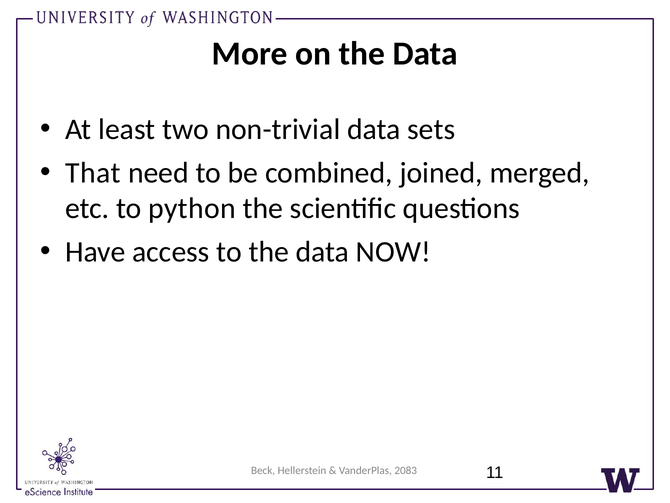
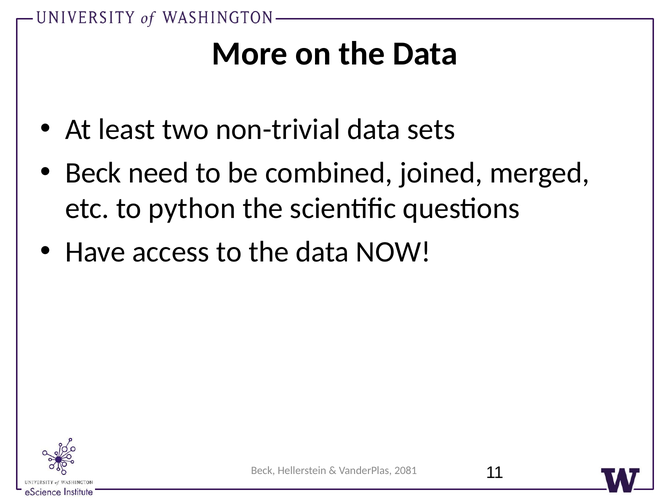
That at (93, 173): That -> Beck
2083: 2083 -> 2081
